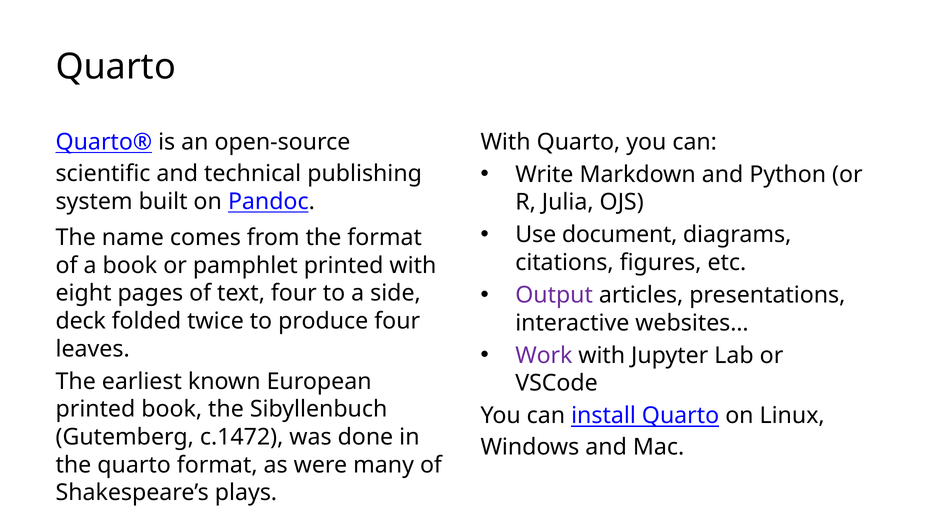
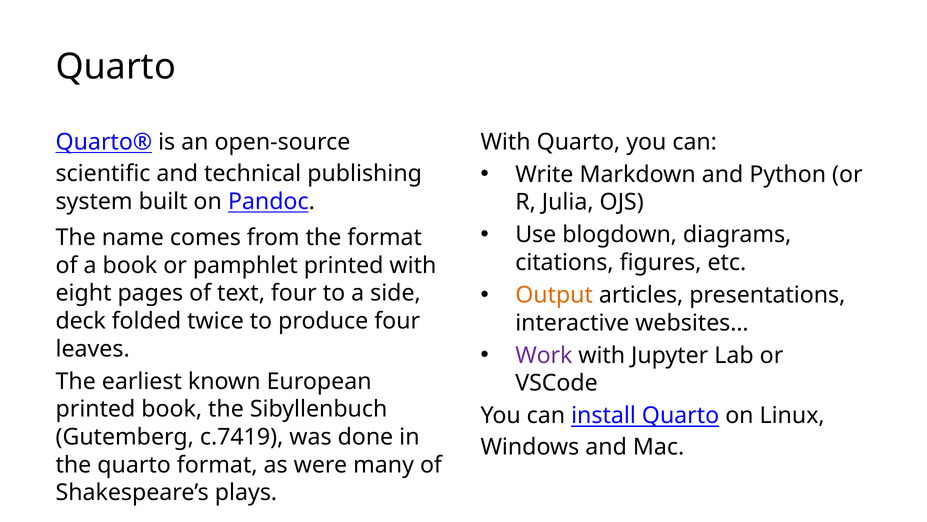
document: document -> blogdown
Output colour: purple -> orange
c.1472: c.1472 -> c.7419
